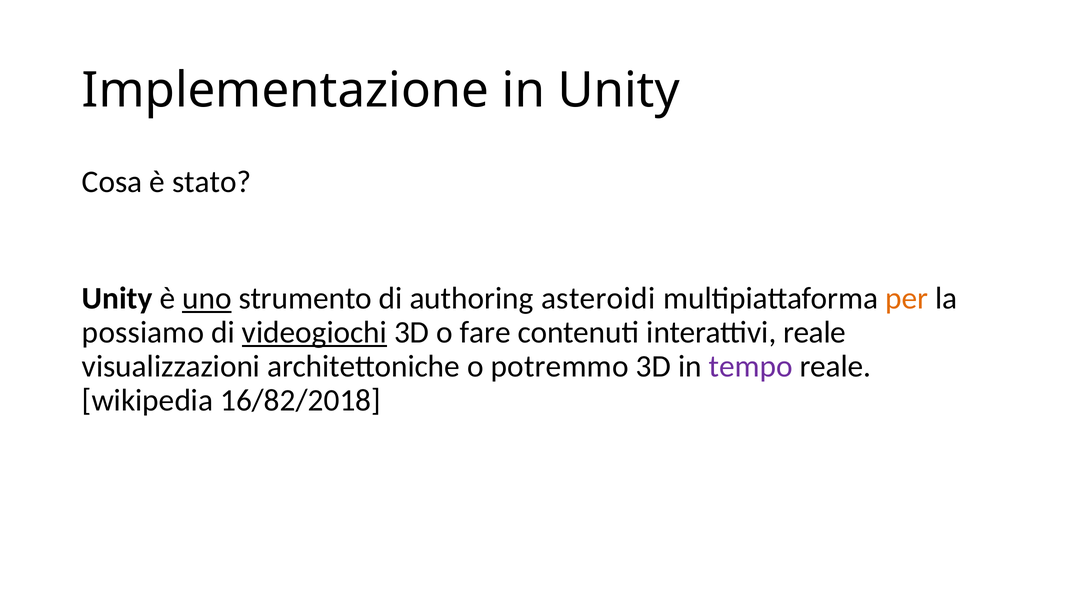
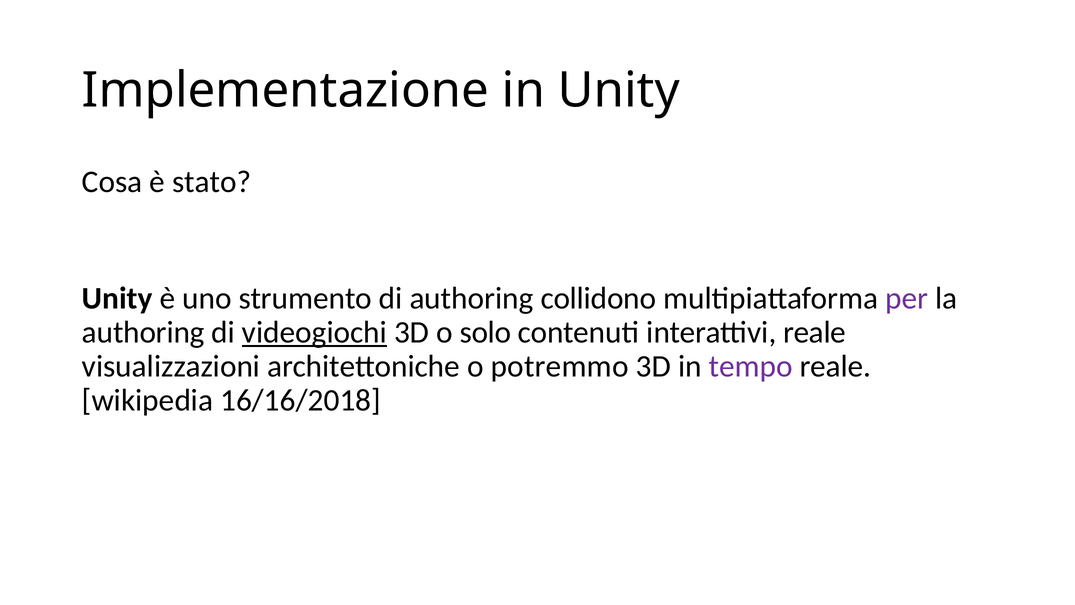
uno underline: present -> none
asteroidi: asteroidi -> collidono
per colour: orange -> purple
possiamo at (143, 332): possiamo -> authoring
fare: fare -> solo
16/82/2018: 16/82/2018 -> 16/16/2018
